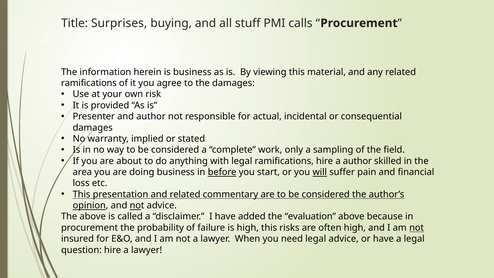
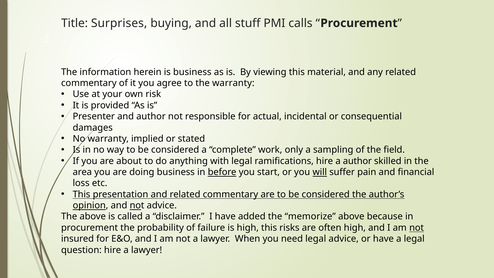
ramifications at (89, 83): ramifications -> commentary
the damages: damages -> warranty
evaluation: evaluation -> memorize
